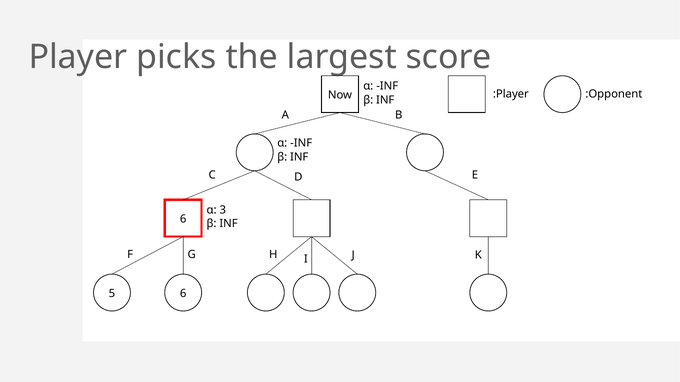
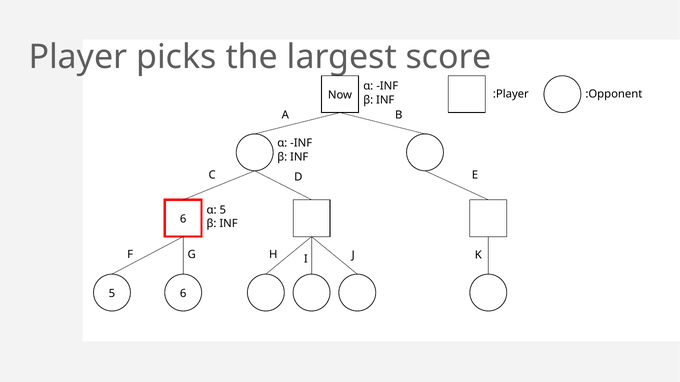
α 3: 3 -> 5
